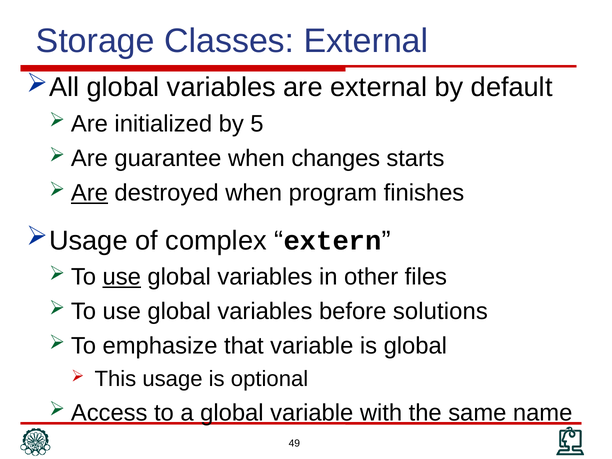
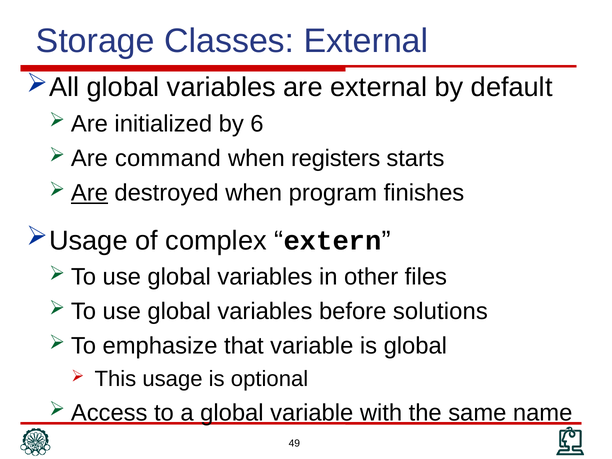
5: 5 -> 6
guarantee: guarantee -> command
changes: changes -> registers
use at (122, 277) underline: present -> none
